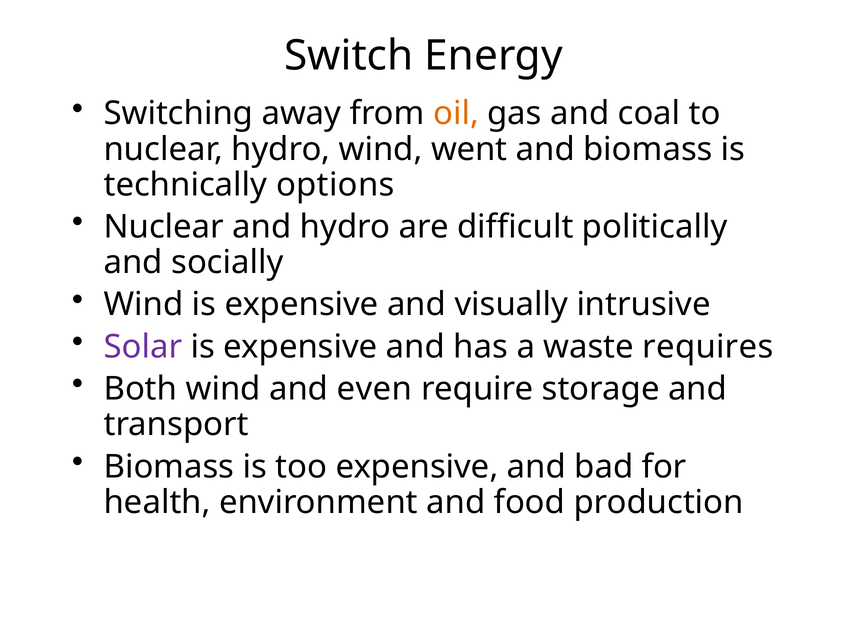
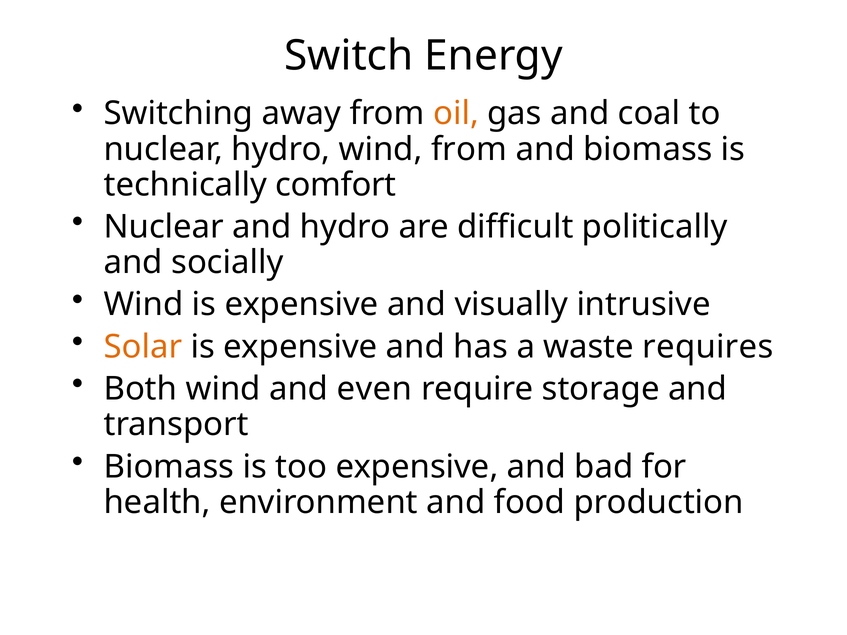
wind went: went -> from
options: options -> comfort
Solar colour: purple -> orange
